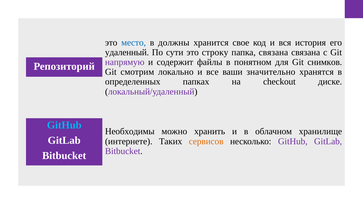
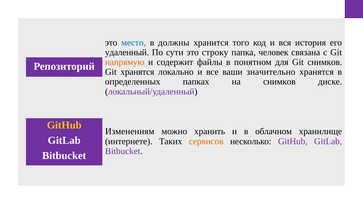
свое: свое -> того
папка связана: связана -> человек
напрямую colour: purple -> orange
Git смотрим: смотрим -> хранятся
на checkout: checkout -> снимков
GitHub at (64, 125) colour: light blue -> yellow
Необходимы: Необходимы -> Изменениям
